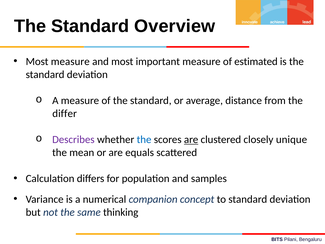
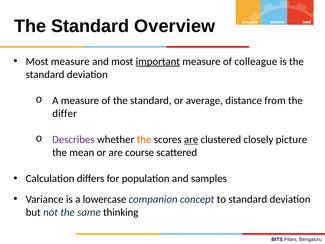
important underline: none -> present
estimated: estimated -> colleague
the at (144, 139) colour: blue -> orange
unique: unique -> picture
equals: equals -> course
numerical: numerical -> lowercase
